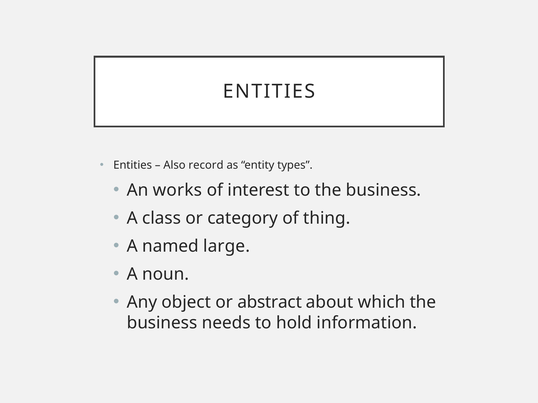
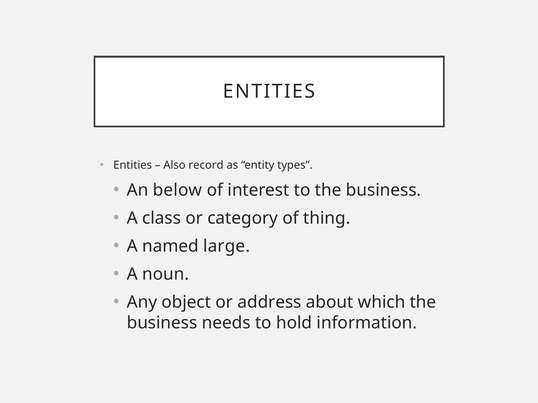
works: works -> below
abstract: abstract -> address
